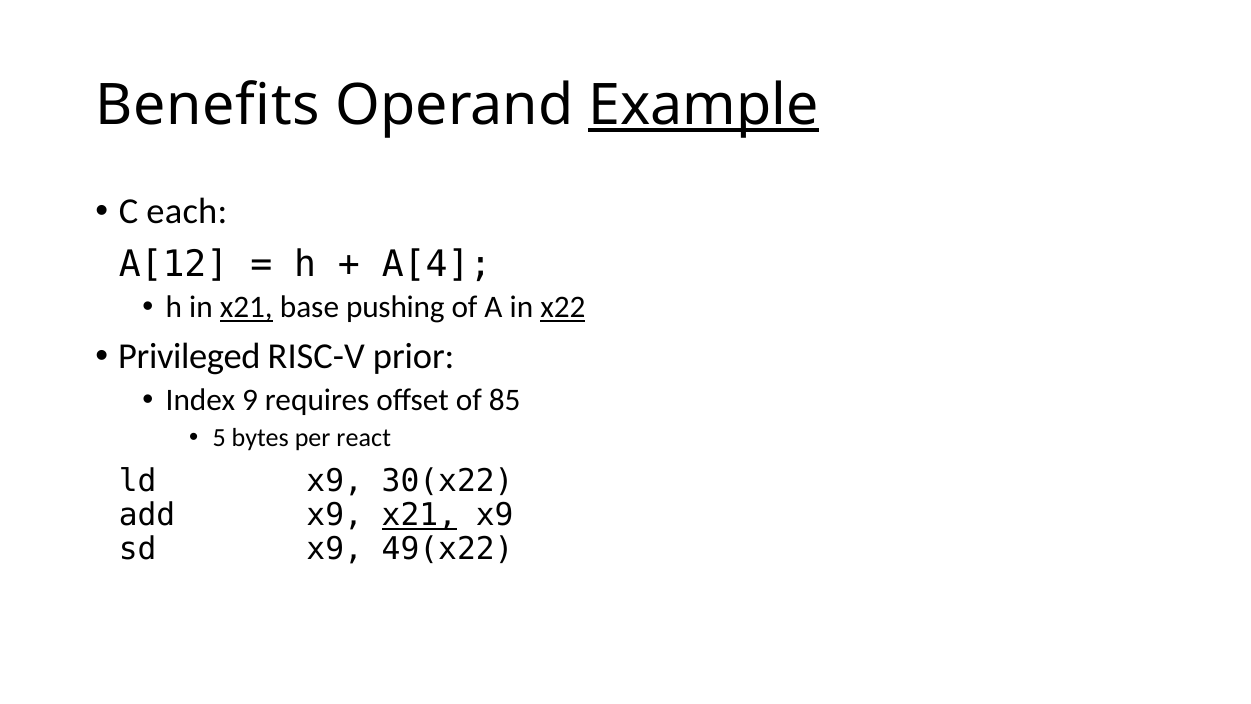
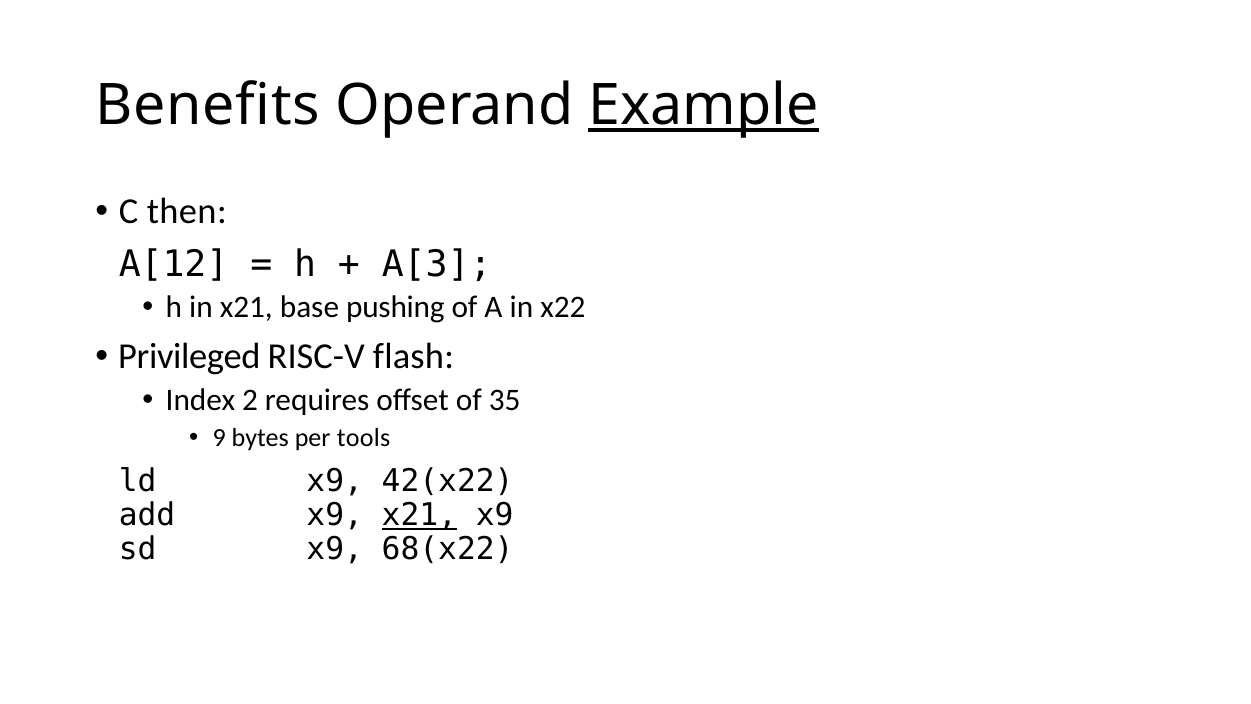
each: each -> then
A[4: A[4 -> A[3
x21 at (246, 307) underline: present -> none
x22 underline: present -> none
prior: prior -> flash
9: 9 -> 2
85: 85 -> 35
5: 5 -> 9
react: react -> tools
30(x22: 30(x22 -> 42(x22
49(x22: 49(x22 -> 68(x22
